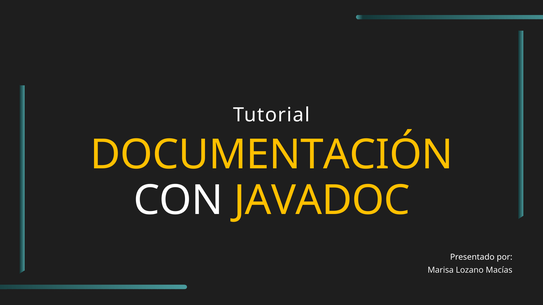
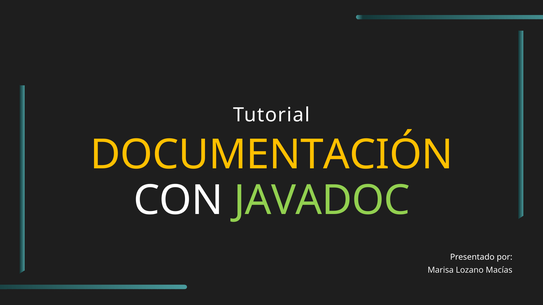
JAVADOC colour: yellow -> light green
